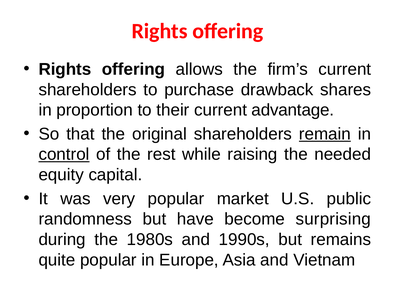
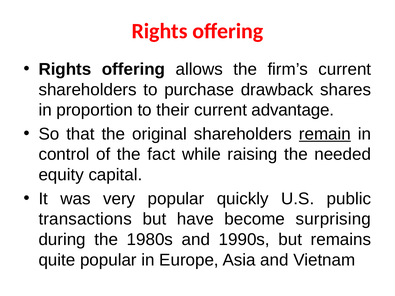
control underline: present -> none
rest: rest -> fact
market: market -> quickly
randomness: randomness -> transactions
